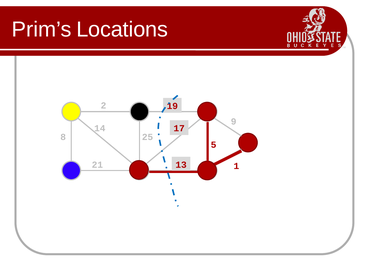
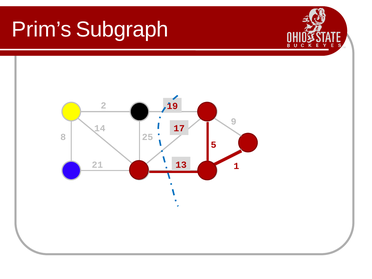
Locations: Locations -> Subgraph
